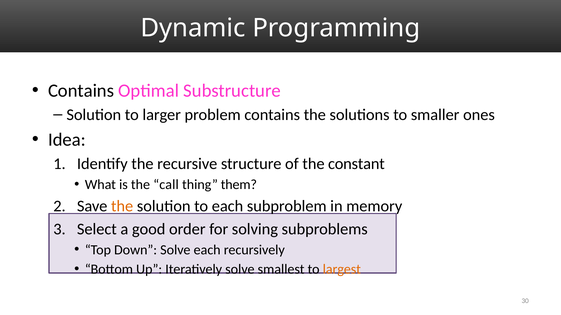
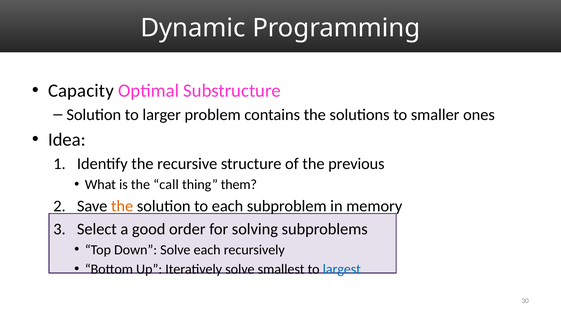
Contains at (81, 91): Contains -> Capacity
constant: constant -> previous
largest colour: orange -> blue
